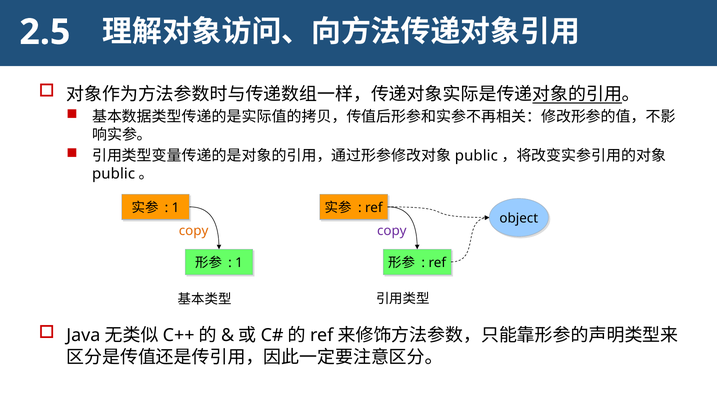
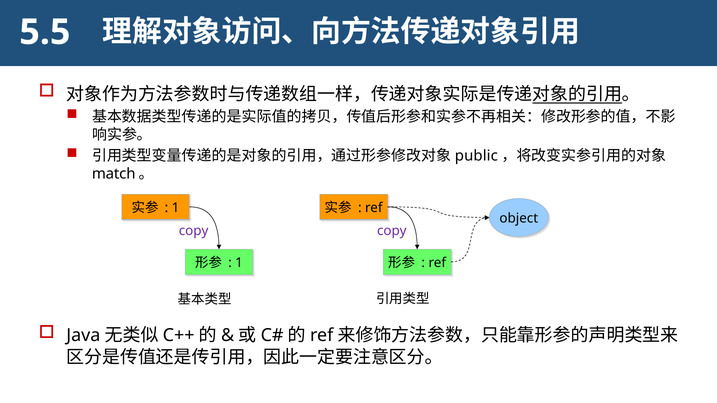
2.5: 2.5 -> 5.5
public at (114, 174): public -> match
copy at (194, 231) colour: orange -> purple
